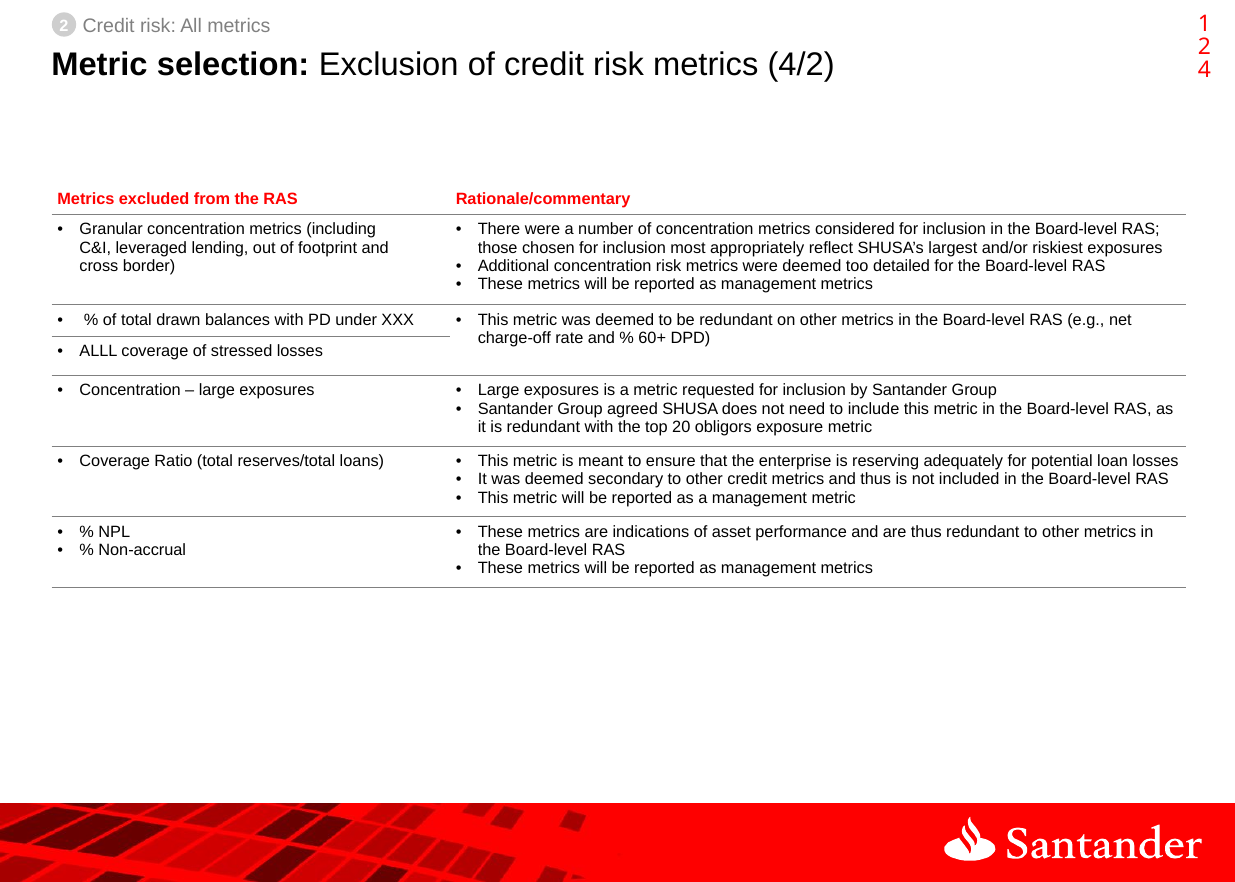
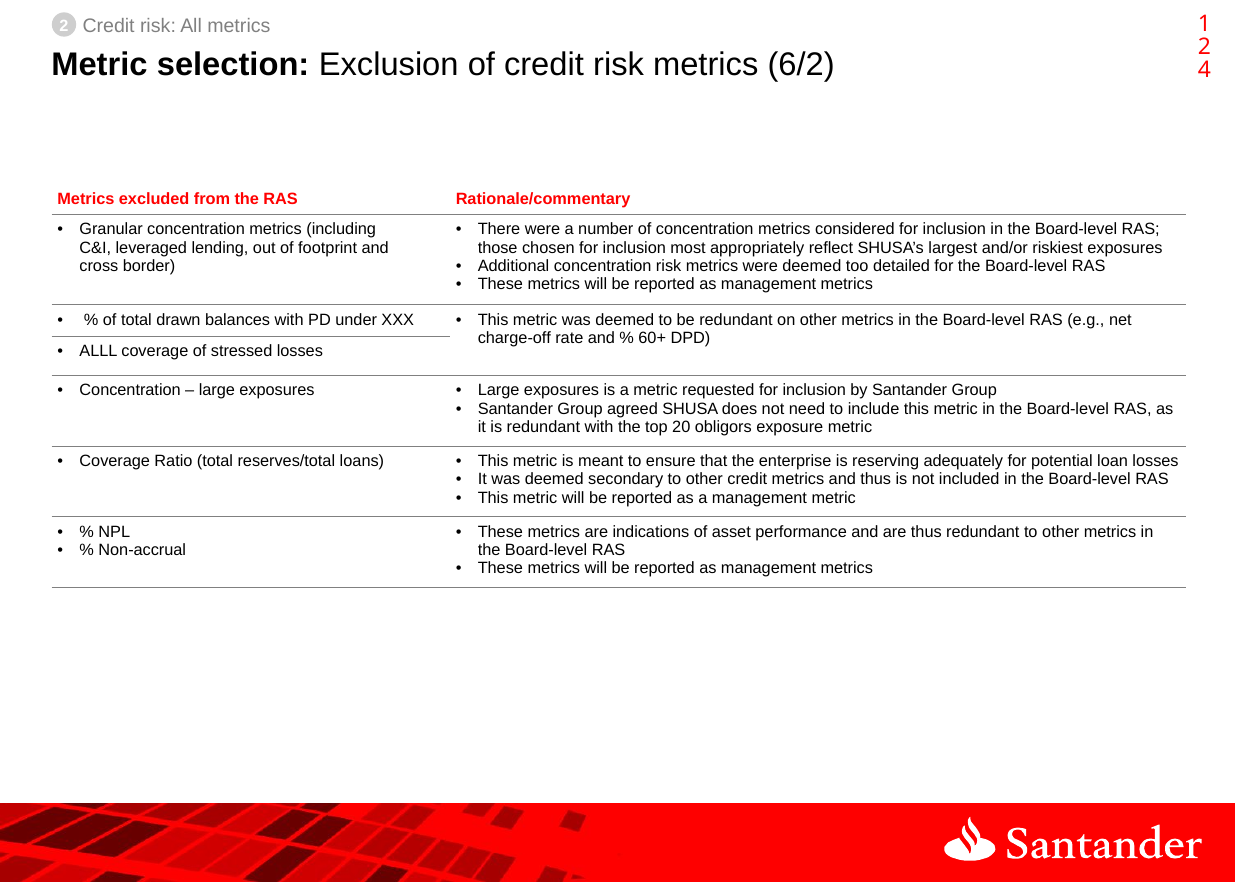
4/2: 4/2 -> 6/2
